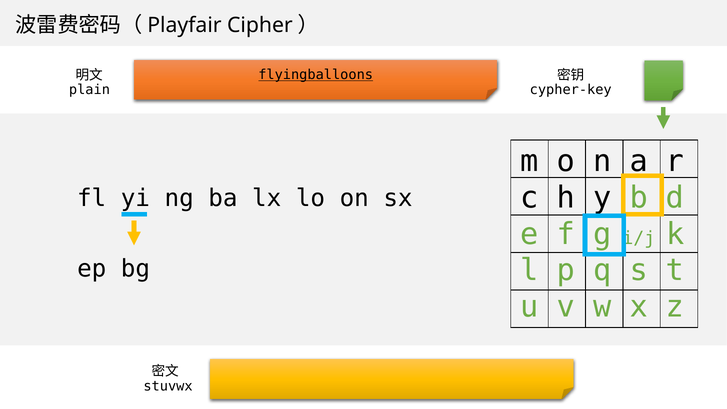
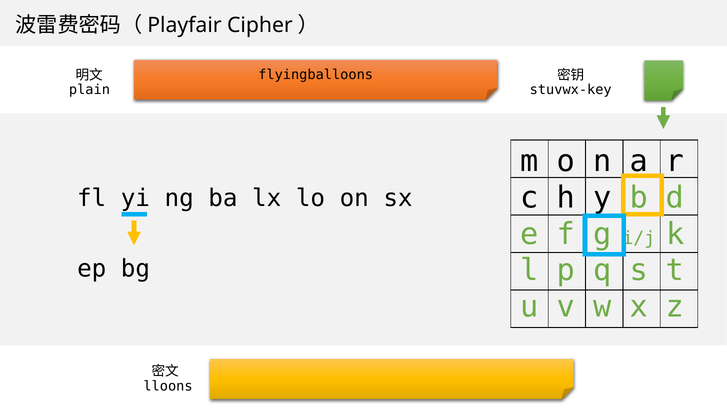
flyingballoons underline: present -> none
cypher-key: cypher-key -> stuvwx-key
stuvwx: stuvwx -> lloons
